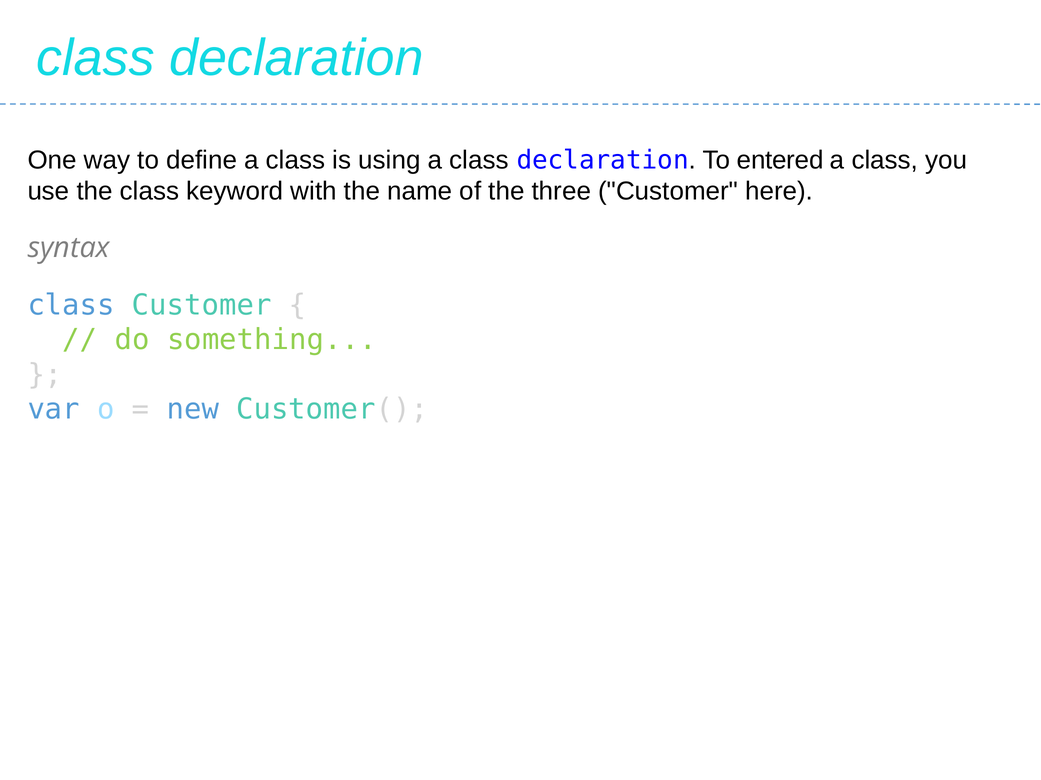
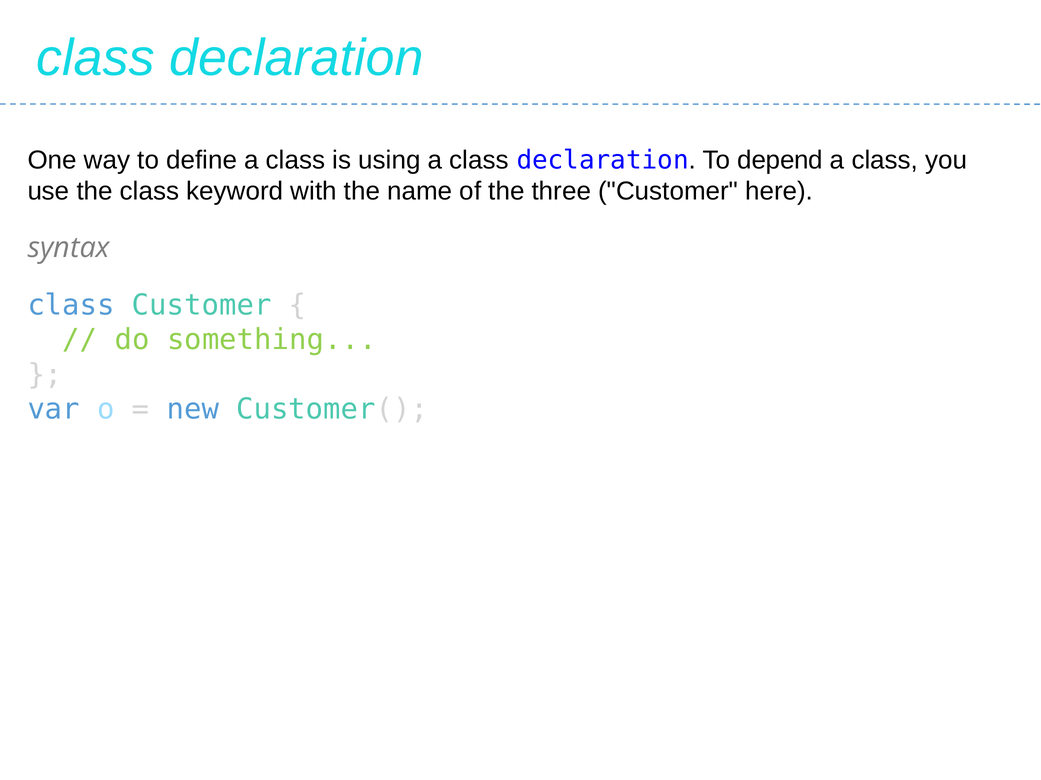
entered: entered -> depend
